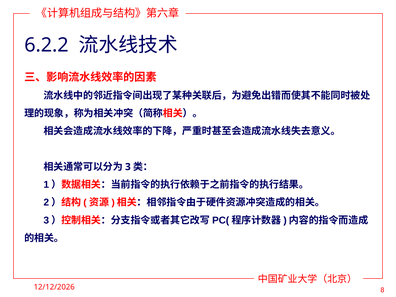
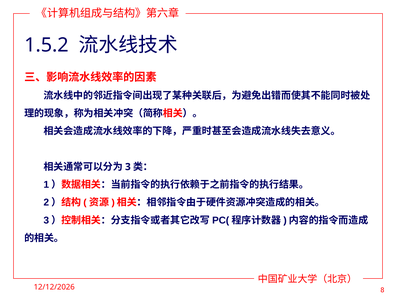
6.2.2: 6.2.2 -> 1.5.2
